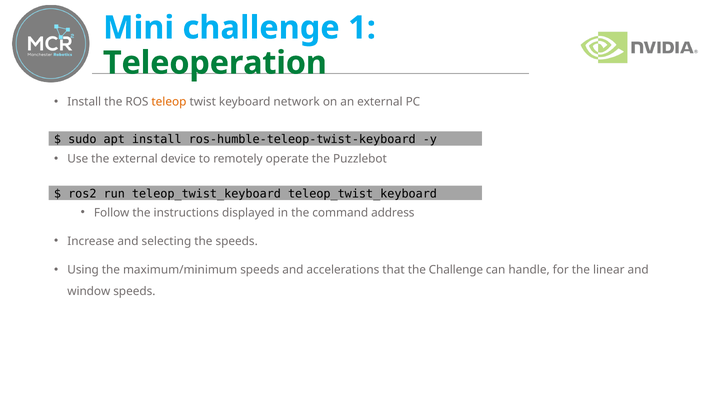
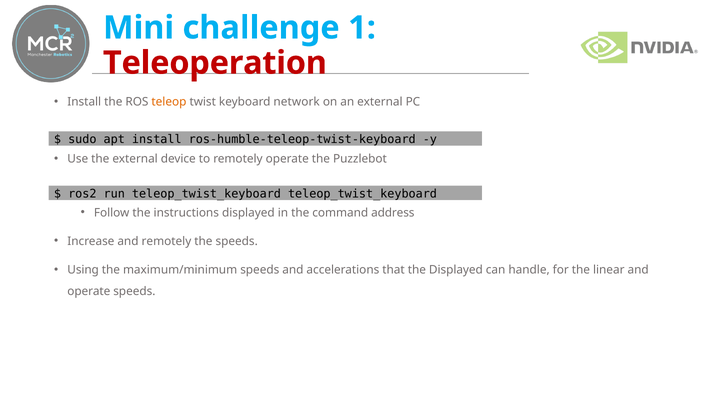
Teleoperation colour: green -> red
and selecting: selecting -> remotely
the Challenge: Challenge -> Displayed
window at (89, 291): window -> operate
